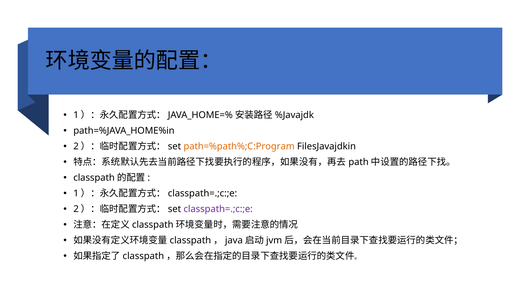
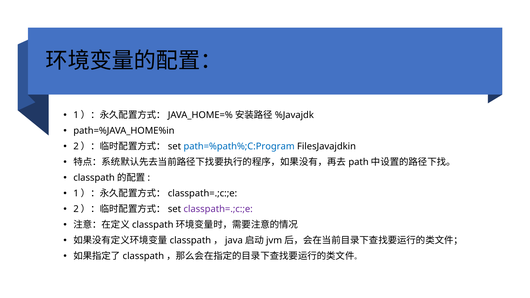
path=%path%;C:Program colour: orange -> blue
